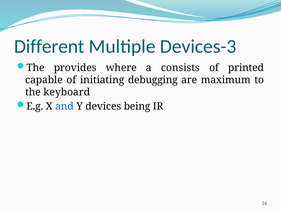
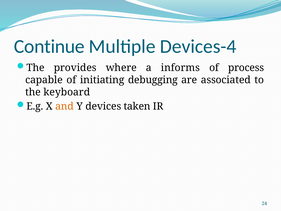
Different: Different -> Continue
Devices-3: Devices-3 -> Devices-4
consists: consists -> informs
printed: printed -> process
maximum: maximum -> associated
and colour: blue -> orange
being: being -> taken
